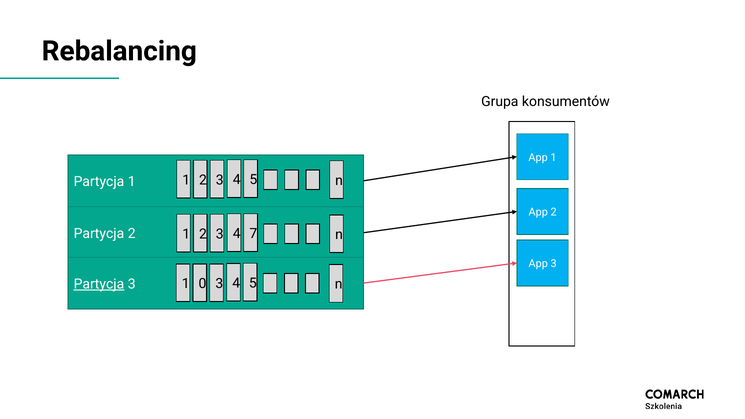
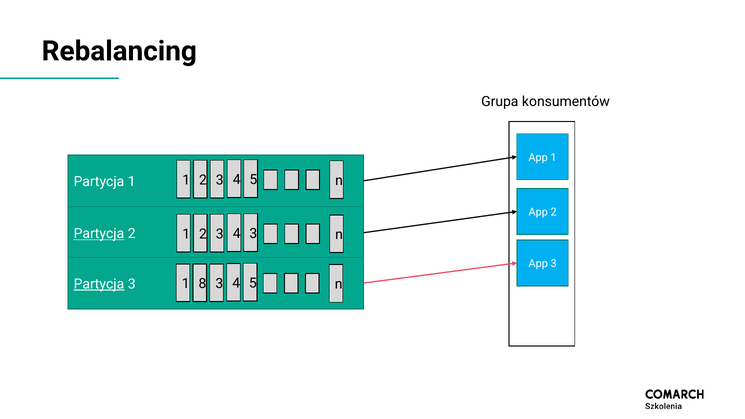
Partycja at (99, 234) underline: none -> present
3 7: 7 -> 3
0: 0 -> 8
